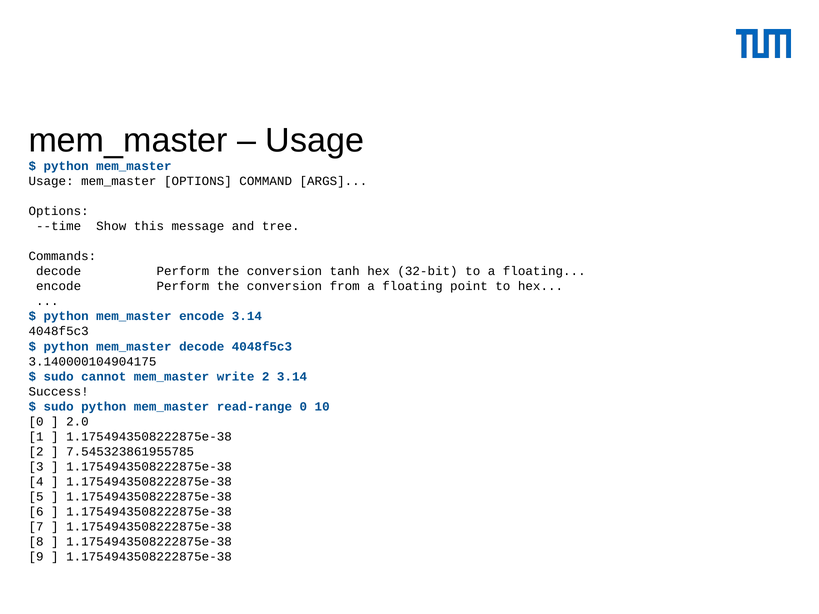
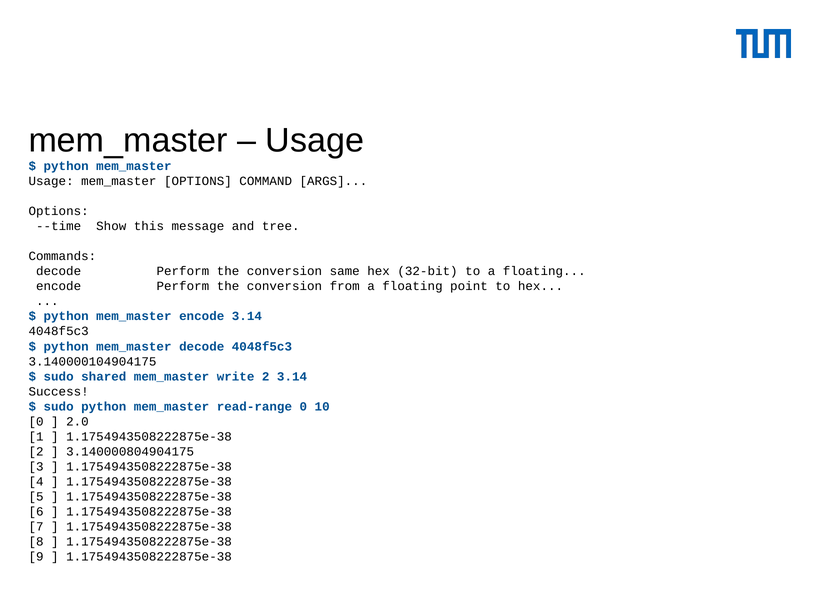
tanh: tanh -> same
cannot: cannot -> shared
7.545323861955785: 7.545323861955785 -> 3.140000804904175
